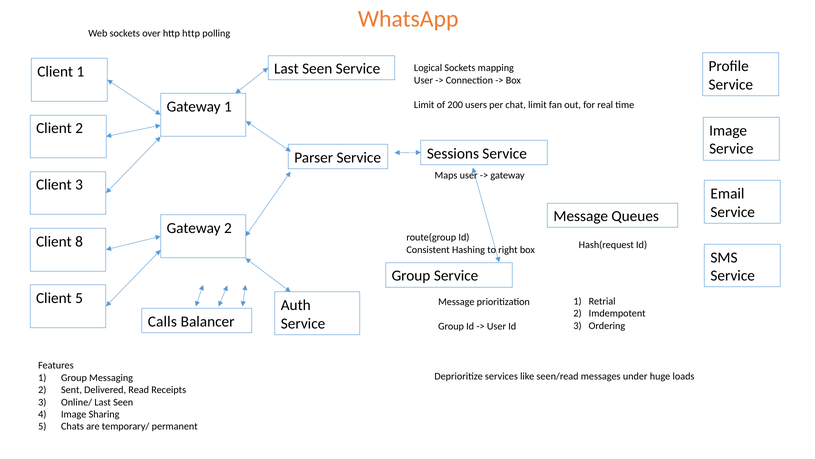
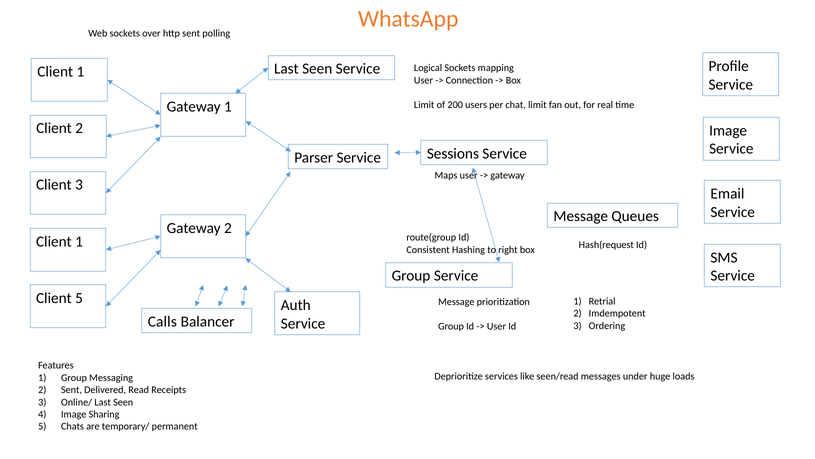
http http: http -> sent
8 at (79, 241): 8 -> 1
